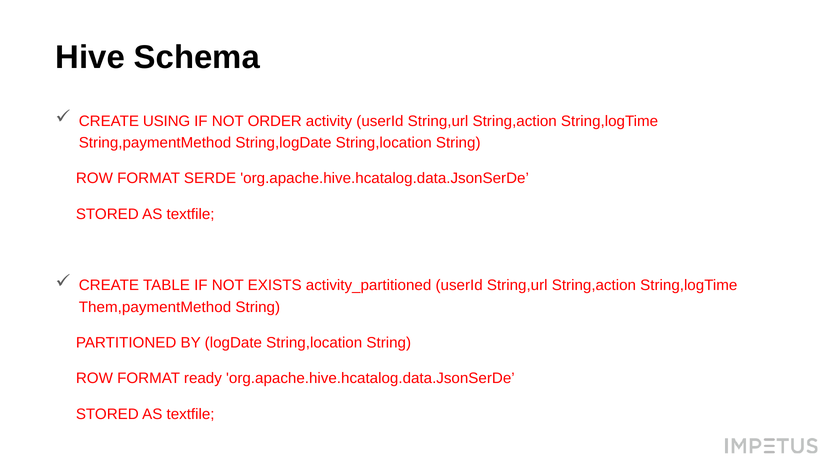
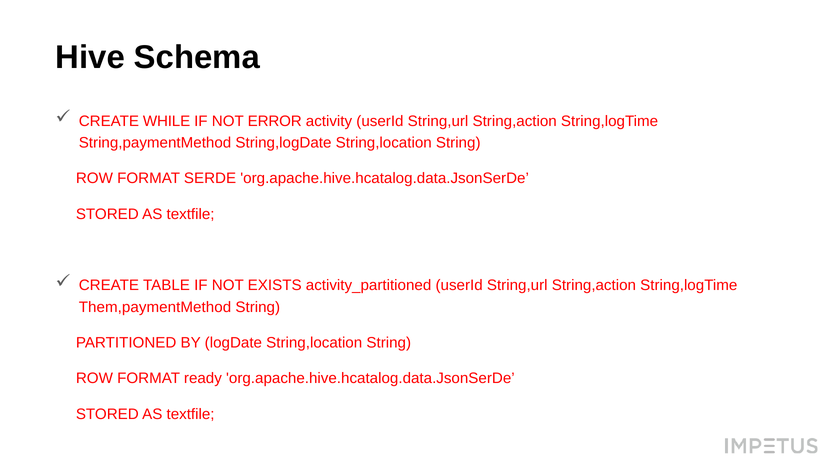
USING: USING -> WHILE
ORDER: ORDER -> ERROR
